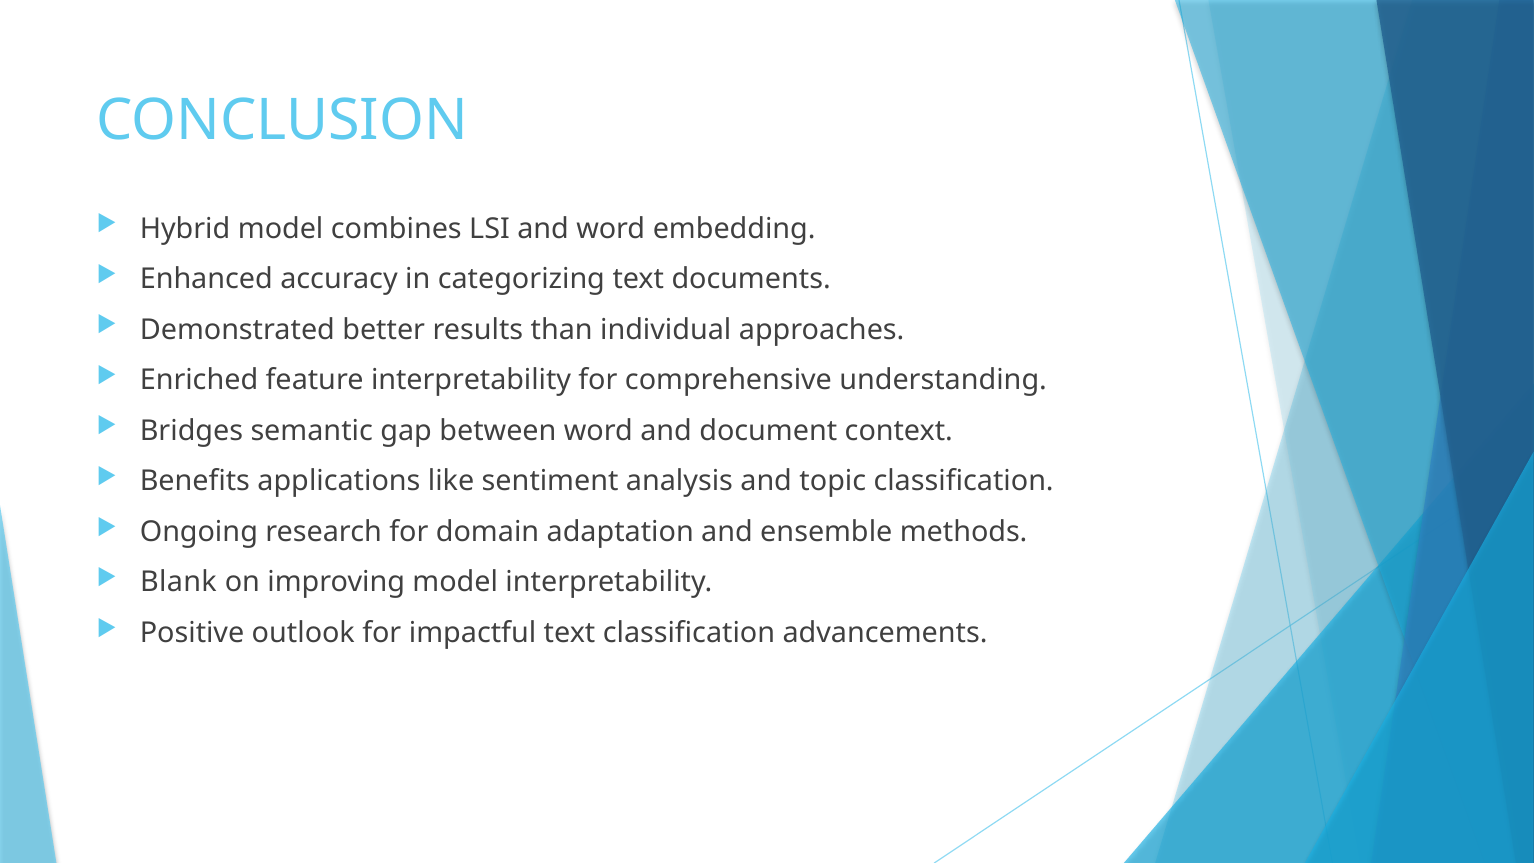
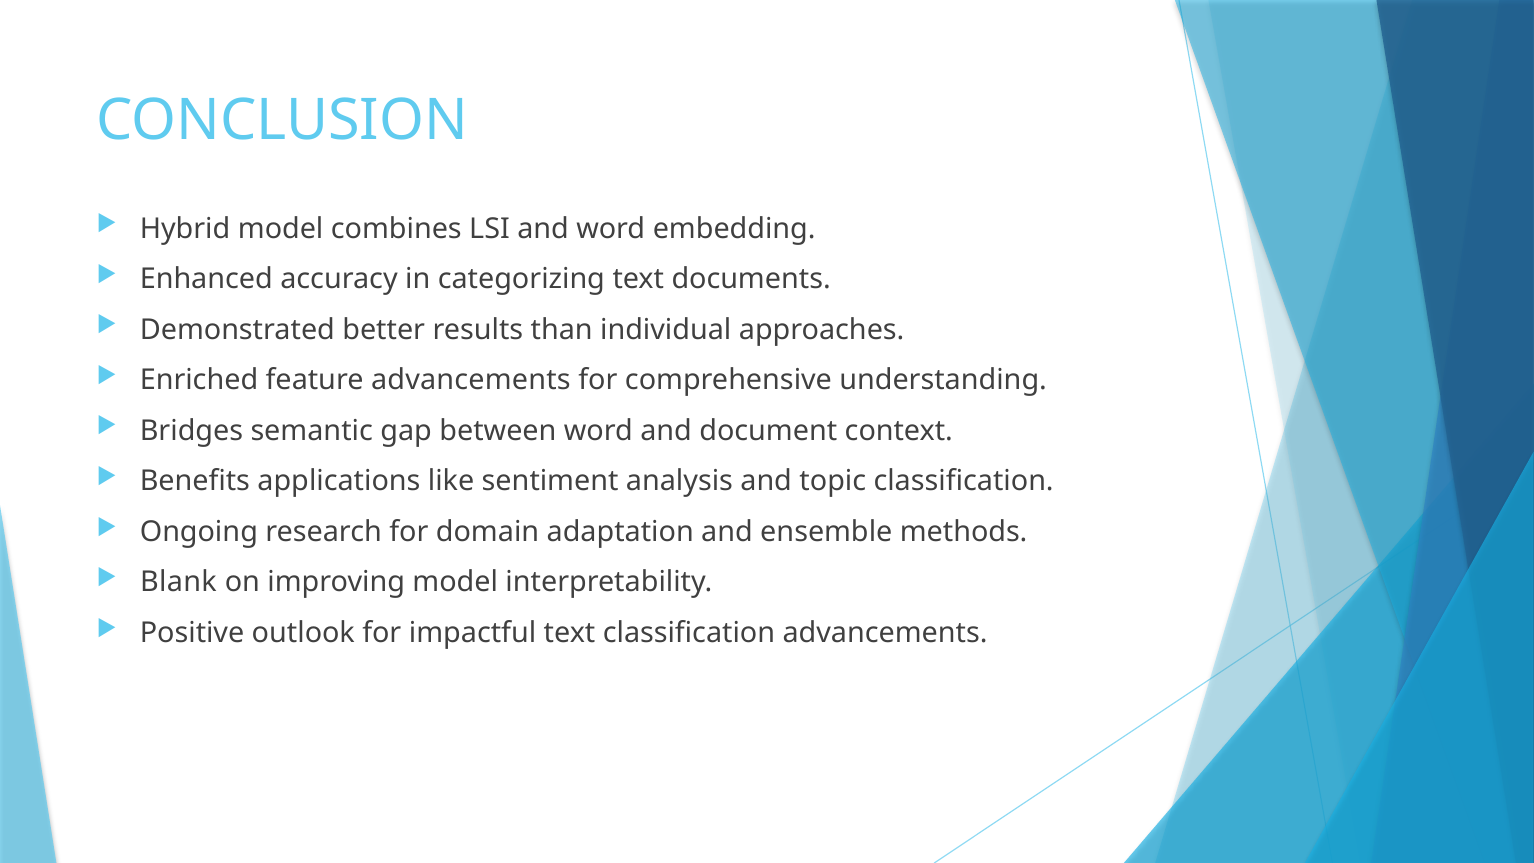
feature interpretability: interpretability -> advancements
